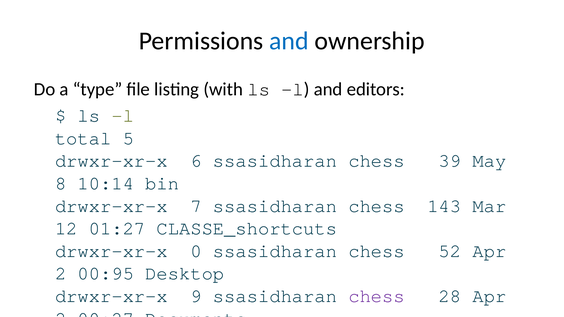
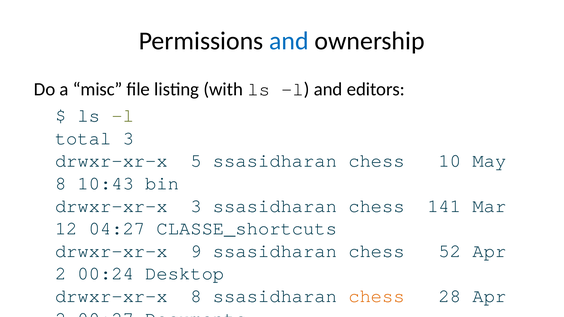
type: type -> misc
total 5: 5 -> 3
6: 6 -> 5
39: 39 -> 10
10:14: 10:14 -> 10:43
drwxr-xr-x 7: 7 -> 3
143: 143 -> 141
01:27: 01:27 -> 04:27
0: 0 -> 9
00:95: 00:95 -> 00:24
drwxr-xr-x 9: 9 -> 8
chess at (377, 296) colour: purple -> orange
